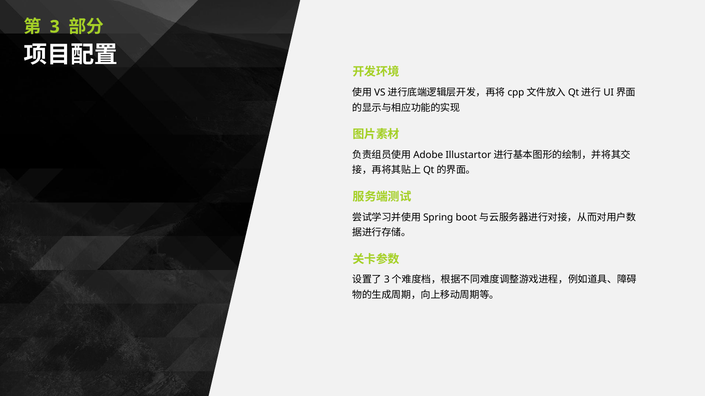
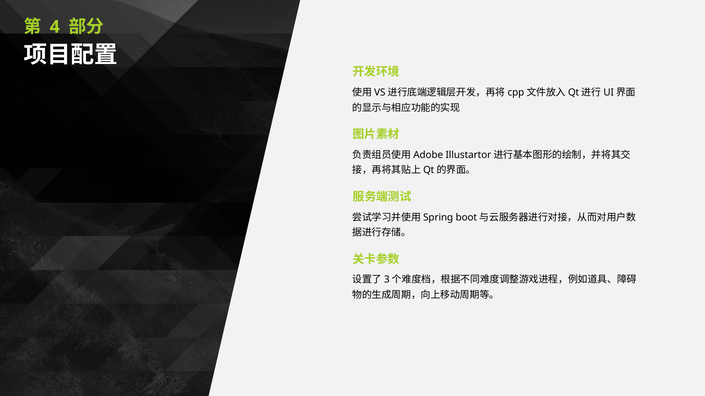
3: 3 -> 4
